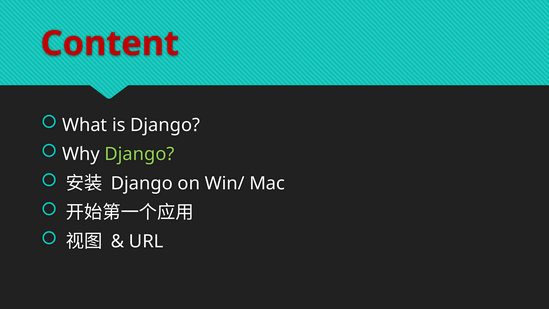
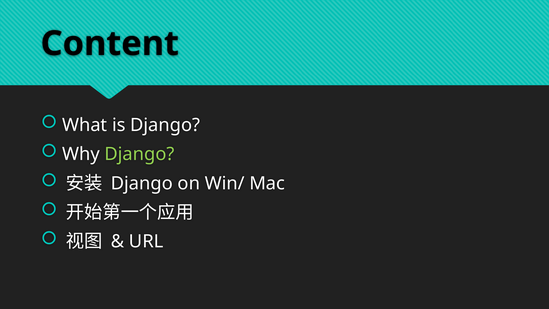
Content colour: red -> black
